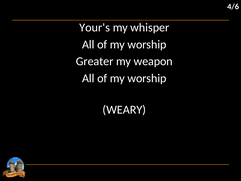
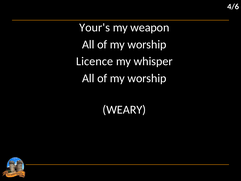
whisper: whisper -> weapon
Greater: Greater -> Licence
weapon: weapon -> whisper
